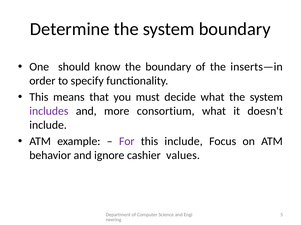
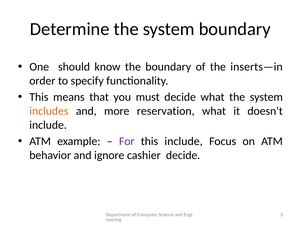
includes colour: purple -> orange
consortium: consortium -> reservation
cashier values: values -> decide
